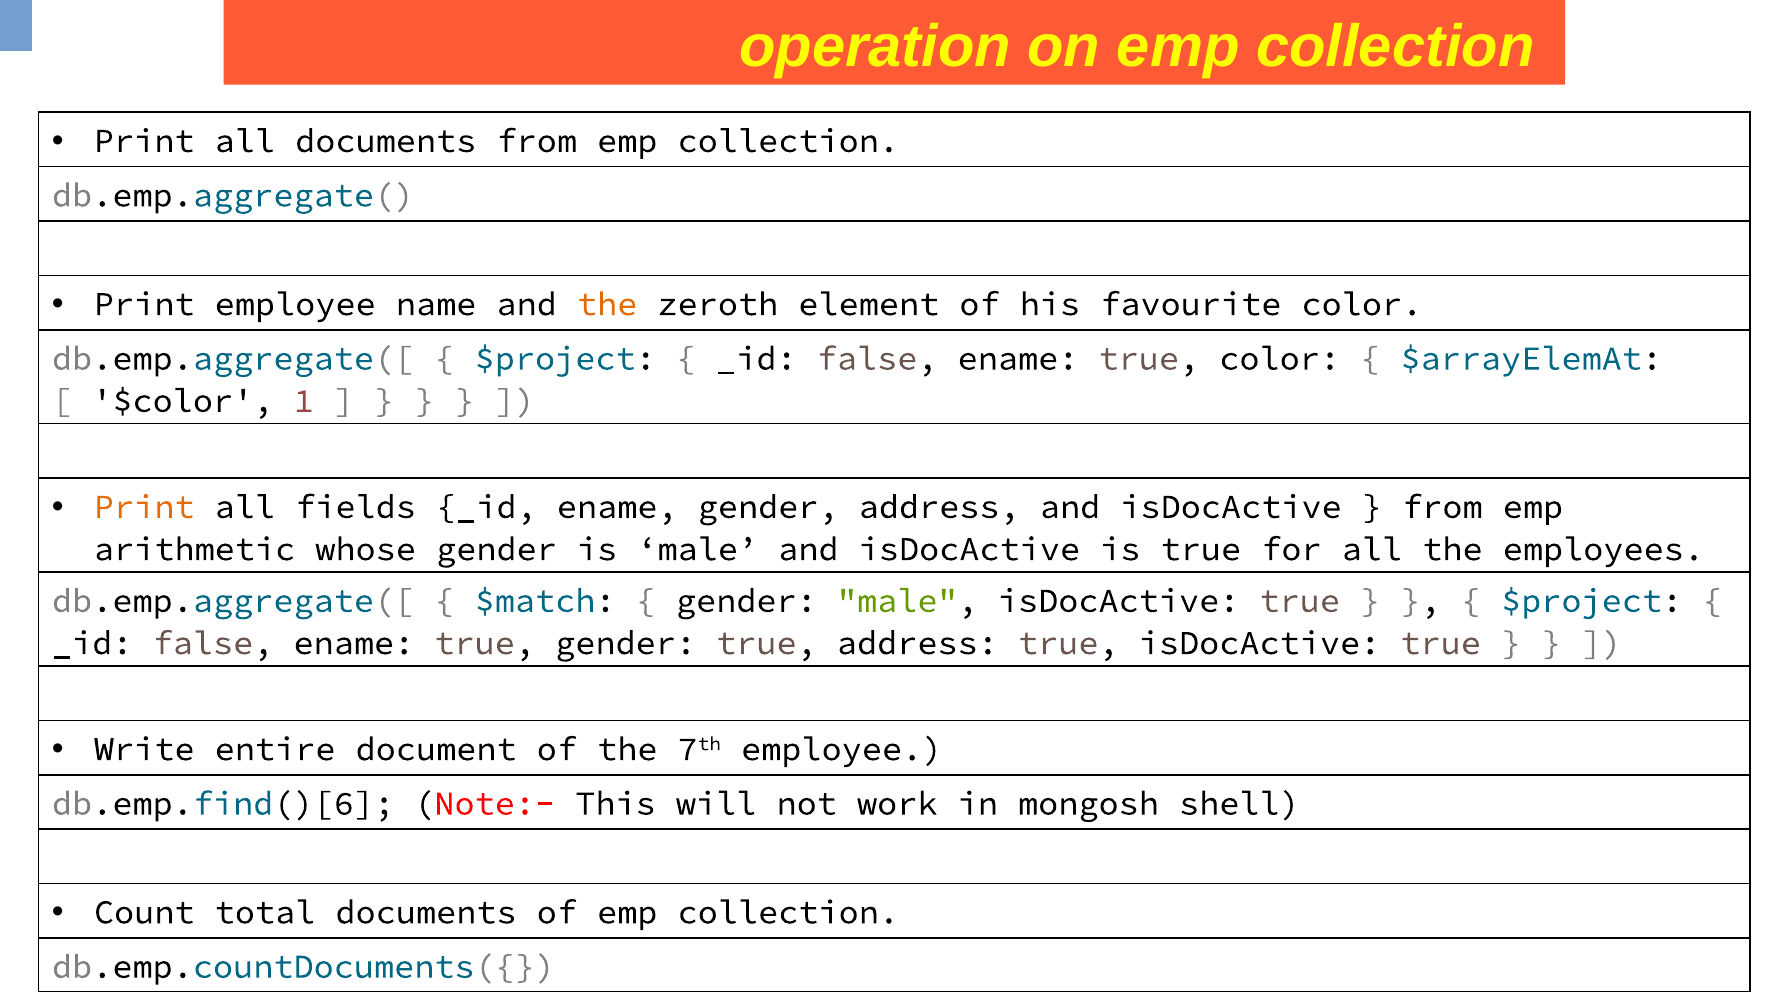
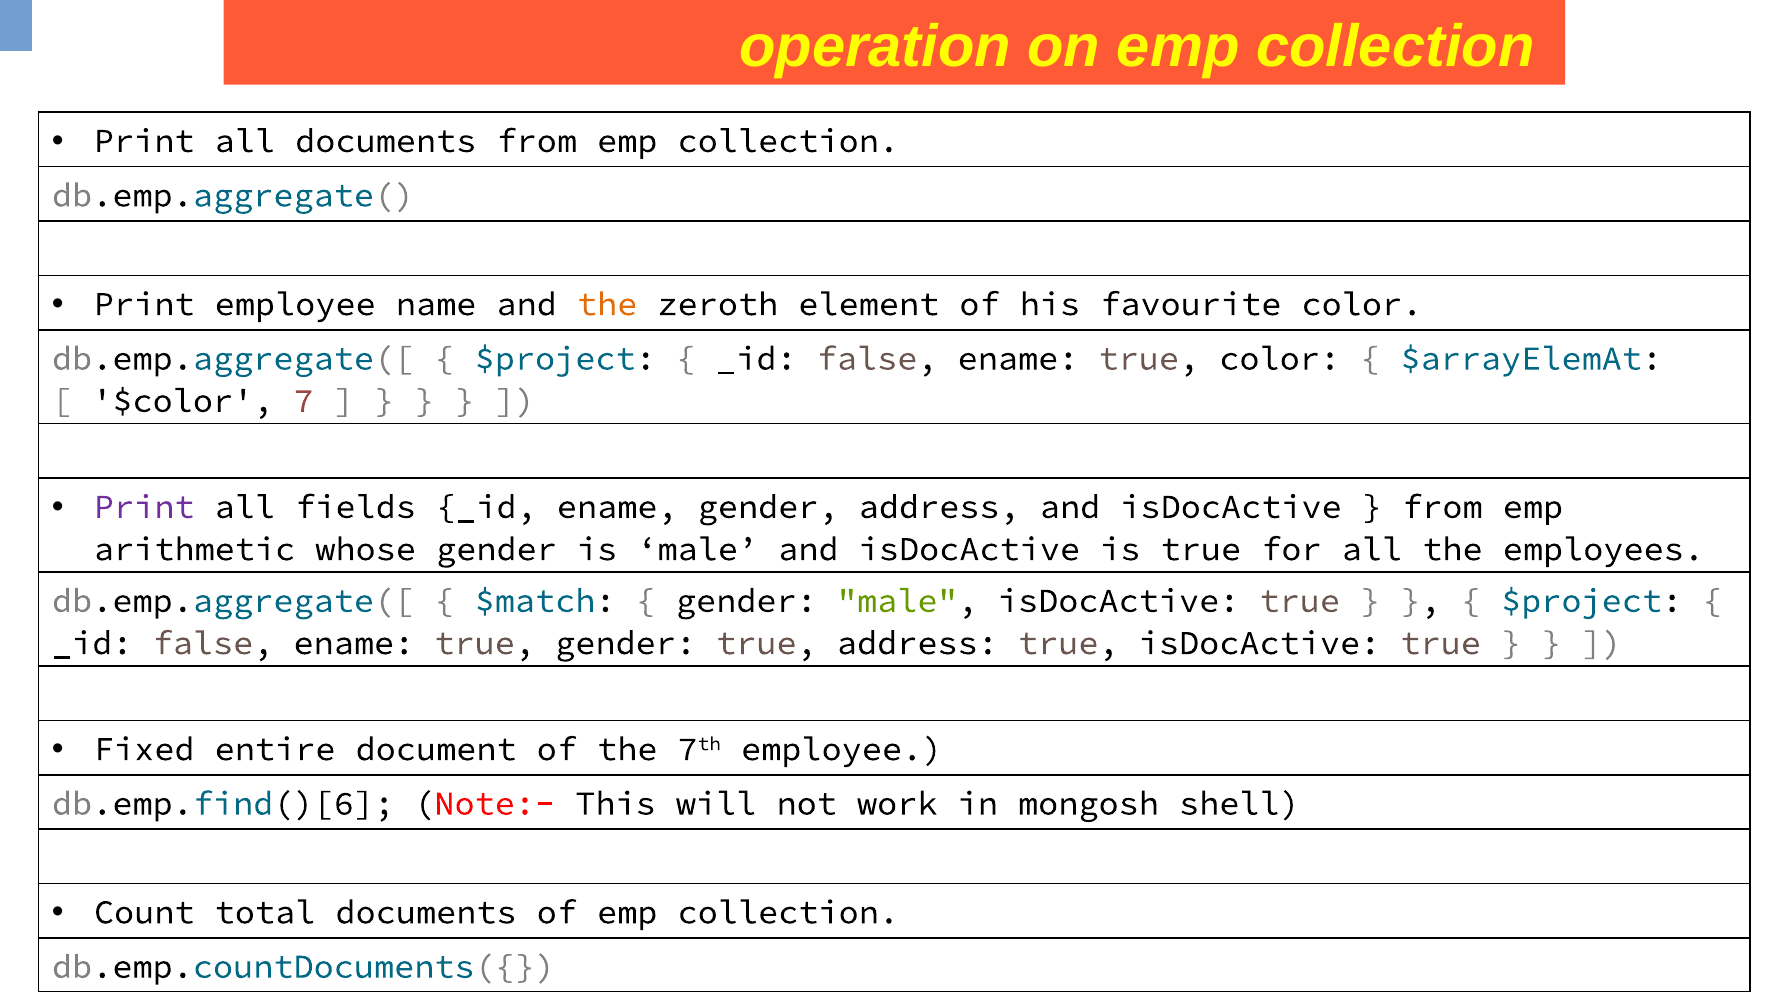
1: 1 -> 7
Print at (144, 507) colour: orange -> purple
Write: Write -> Fixed
